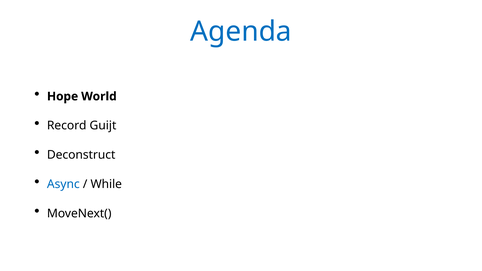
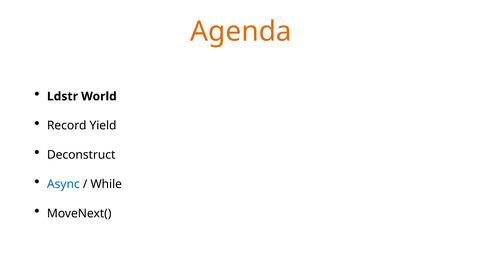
Agenda colour: blue -> orange
Hope: Hope -> Ldstr
Guijt: Guijt -> Yield
